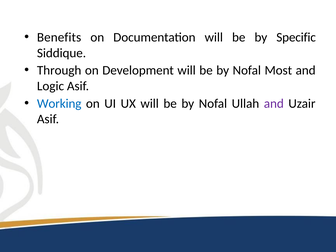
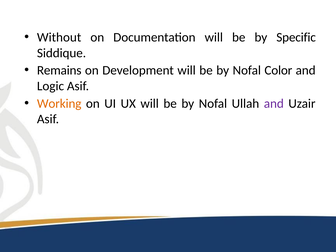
Benefits: Benefits -> Without
Through: Through -> Remains
Most: Most -> Color
Working colour: blue -> orange
